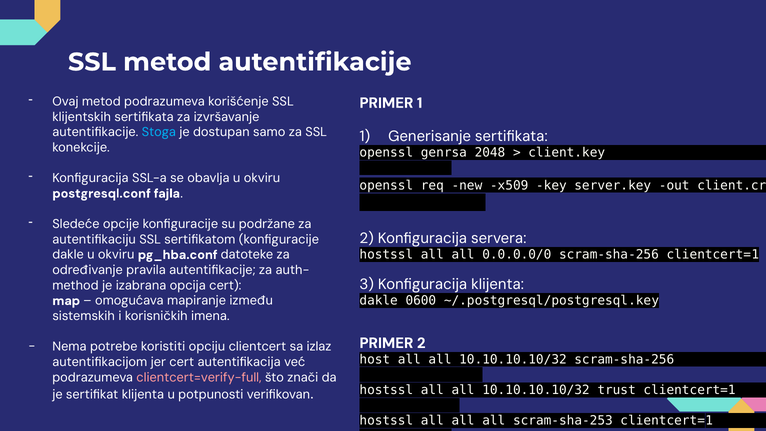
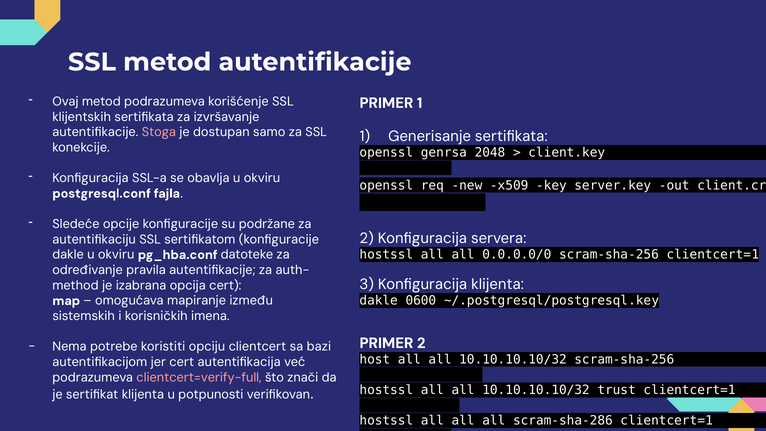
Stoga colour: light blue -> pink
izlaz: izlaz -> bazi
scram-sha-253: scram-sha-253 -> scram-sha-286
